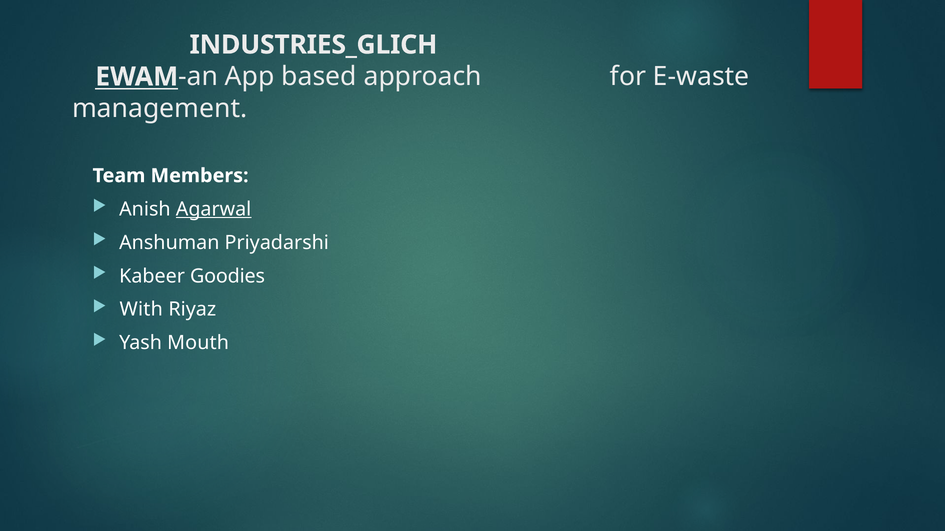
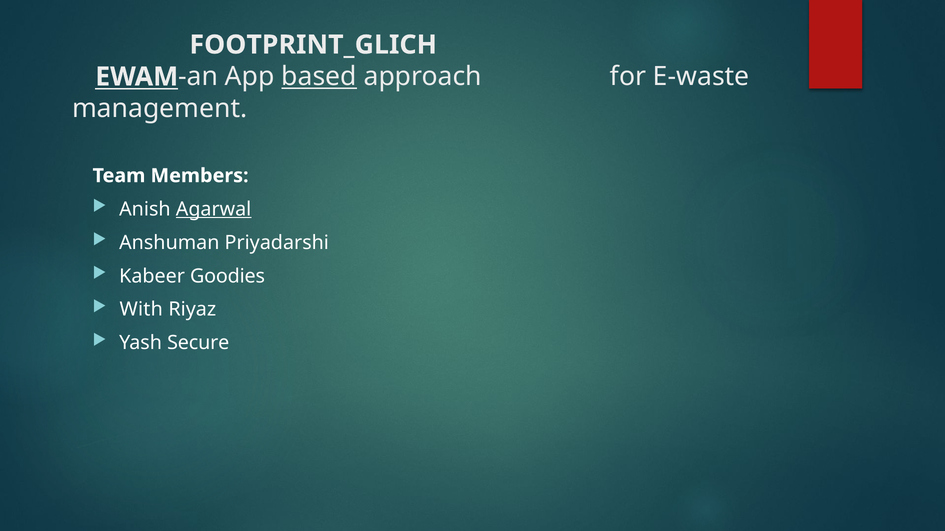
INDUSTRIES_GLICH: INDUSTRIES_GLICH -> FOOTPRINT_GLICH
based underline: none -> present
Mouth: Mouth -> Secure
